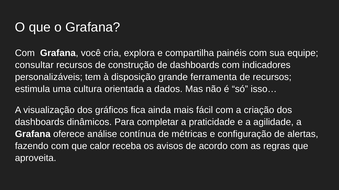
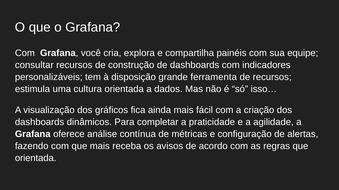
que calor: calor -> mais
aproveita at (36, 159): aproveita -> orientada
